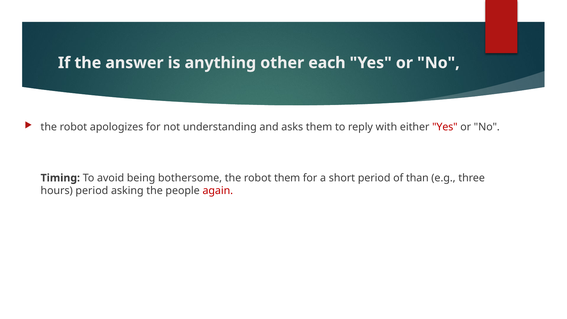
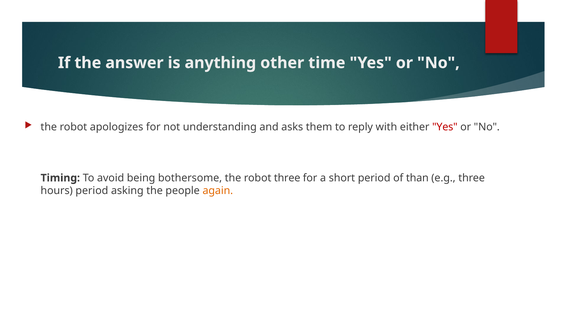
each: each -> time
robot them: them -> three
again colour: red -> orange
